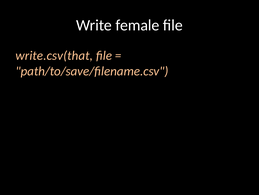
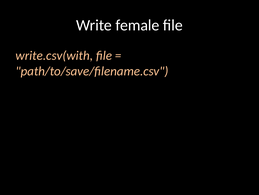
write.csv(that: write.csv(that -> write.csv(with
